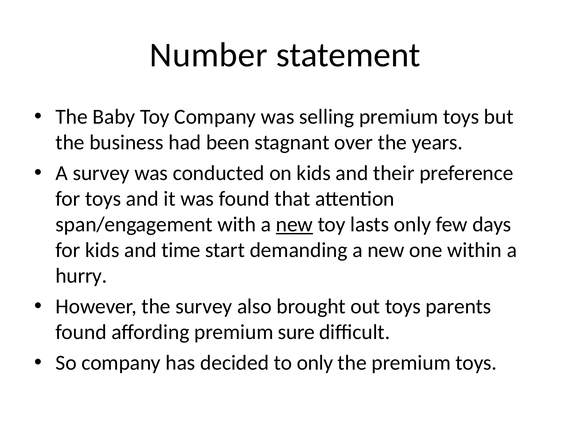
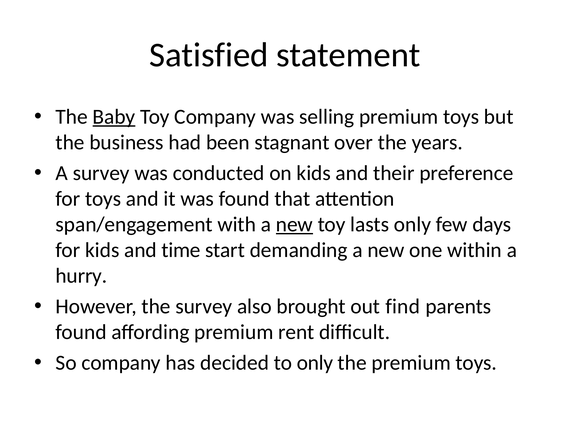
Number: Number -> Satisfied
Baby underline: none -> present
out toys: toys -> find
sure: sure -> rent
